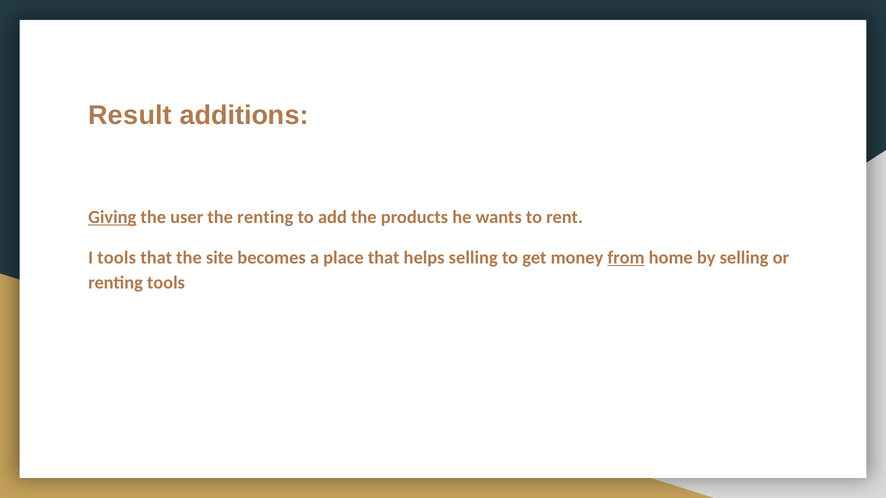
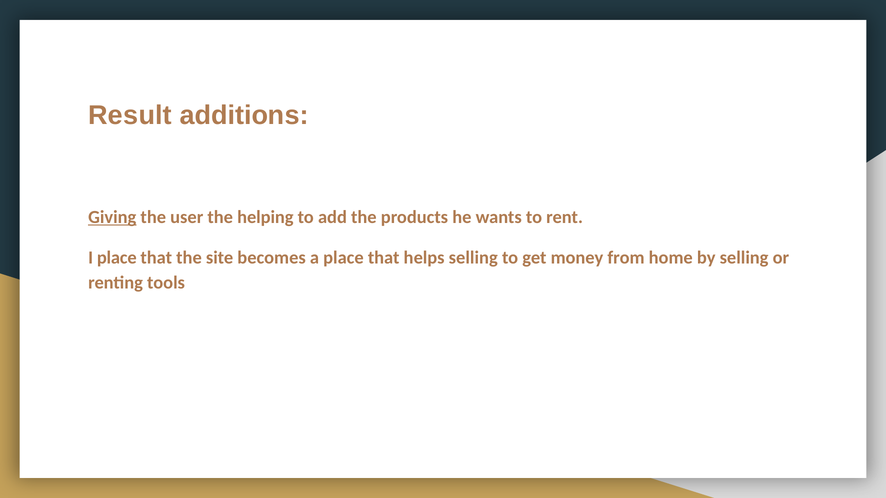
the renting: renting -> helping
I tools: tools -> place
from underline: present -> none
